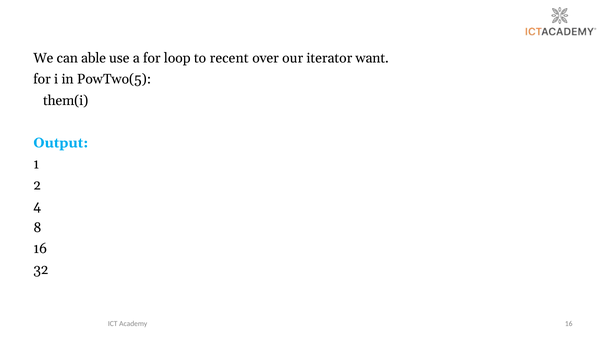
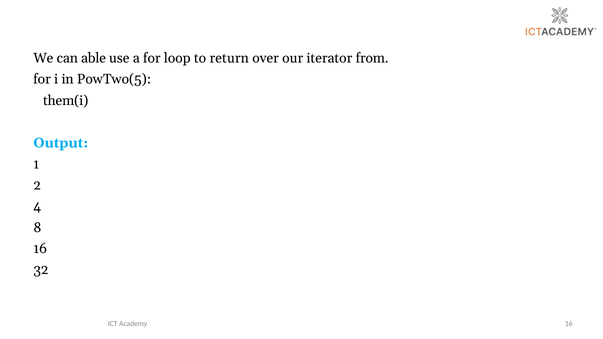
recent: recent -> return
want: want -> from
